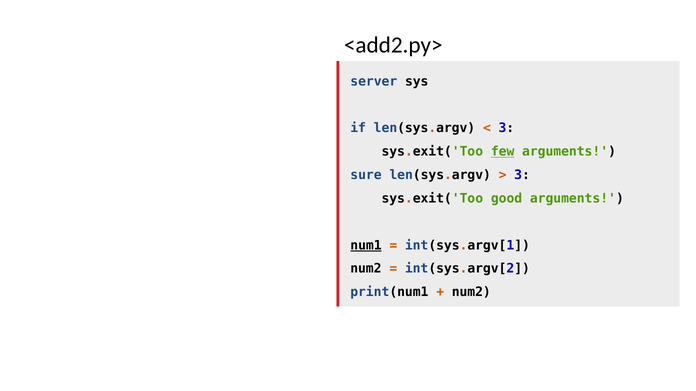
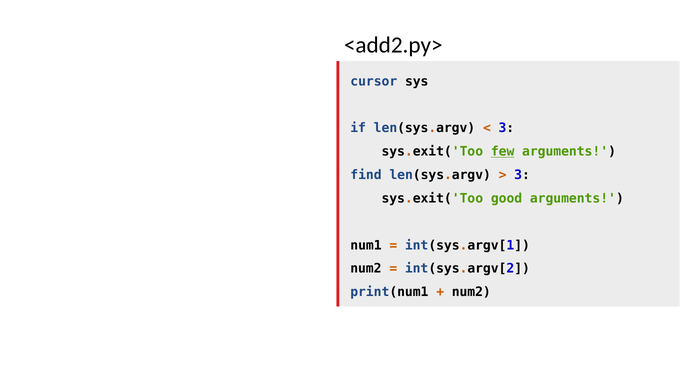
server: server -> cursor
sure: sure -> find
num1 underline: present -> none
